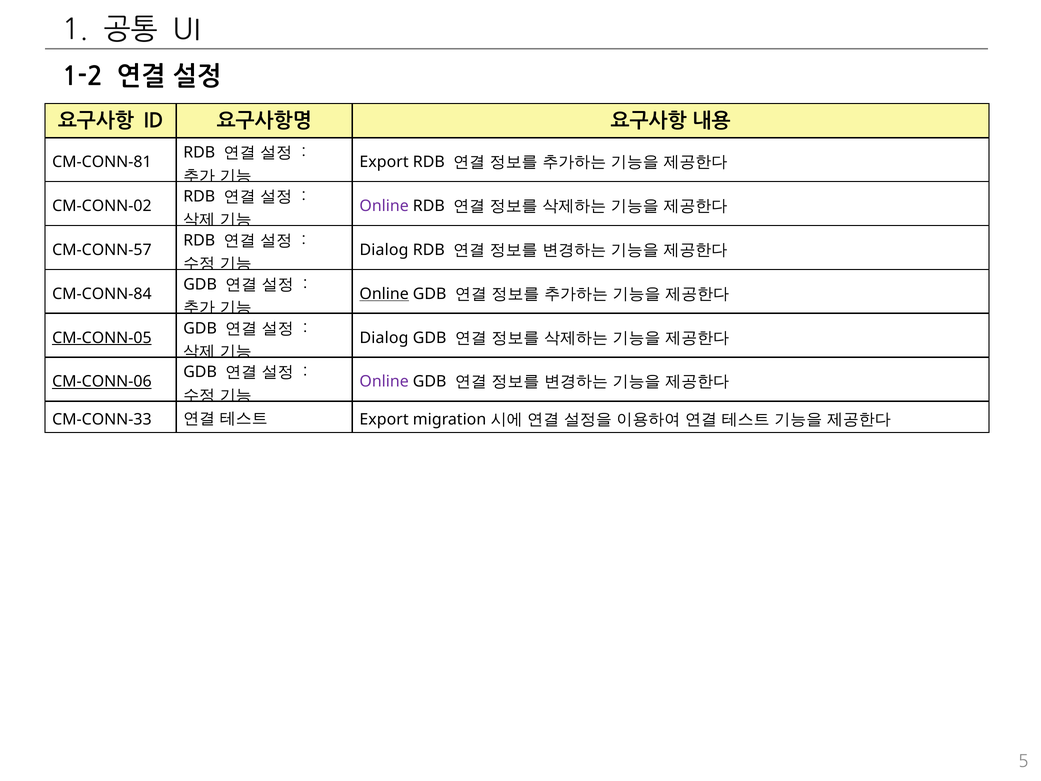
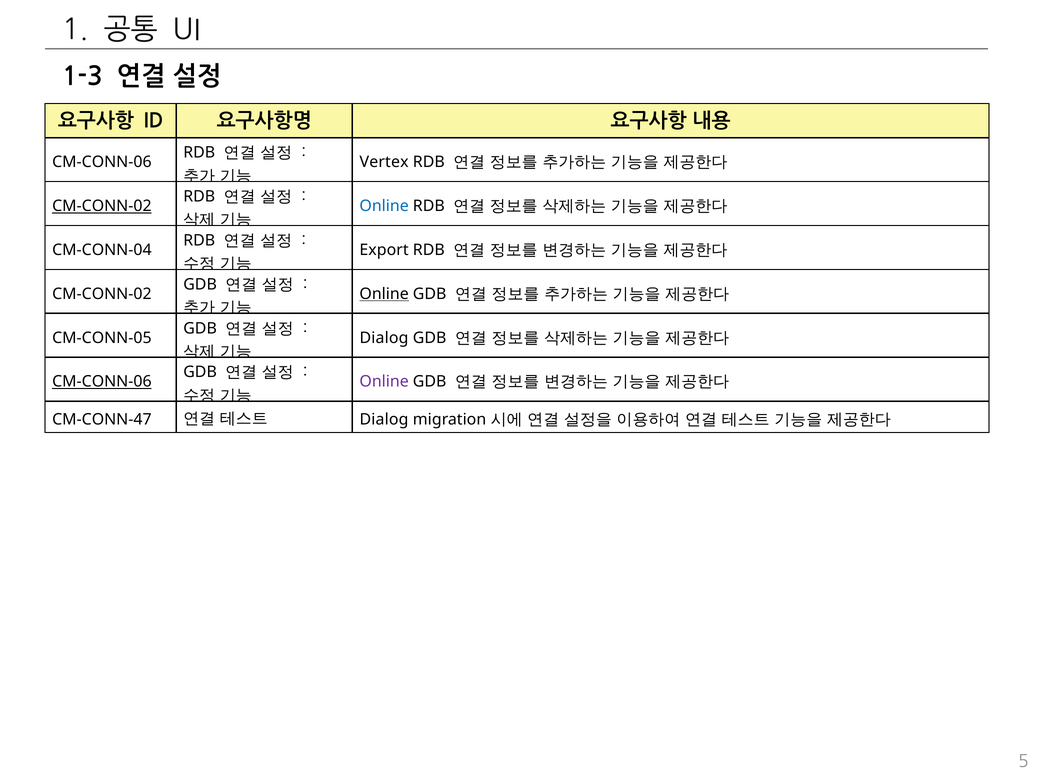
1-2: 1-2 -> 1-3
CM-CONN-81 at (102, 162): CM-CONN-81 -> CM-CONN-06
Export at (384, 162): Export -> Vertex
CM-CONN-02 at (102, 206) underline: none -> present
Online at (384, 206) colour: purple -> blue
CM-CONN-57: CM-CONN-57 -> CM-CONN-04
Dialog at (384, 250): Dialog -> Export
CM-CONN-84 at (102, 294): CM-CONN-84 -> CM-CONN-02
CM-CONN-05 underline: present -> none
CM-CONN-33: CM-CONN-33 -> CM-CONN-47
Export at (384, 419): Export -> Dialog
